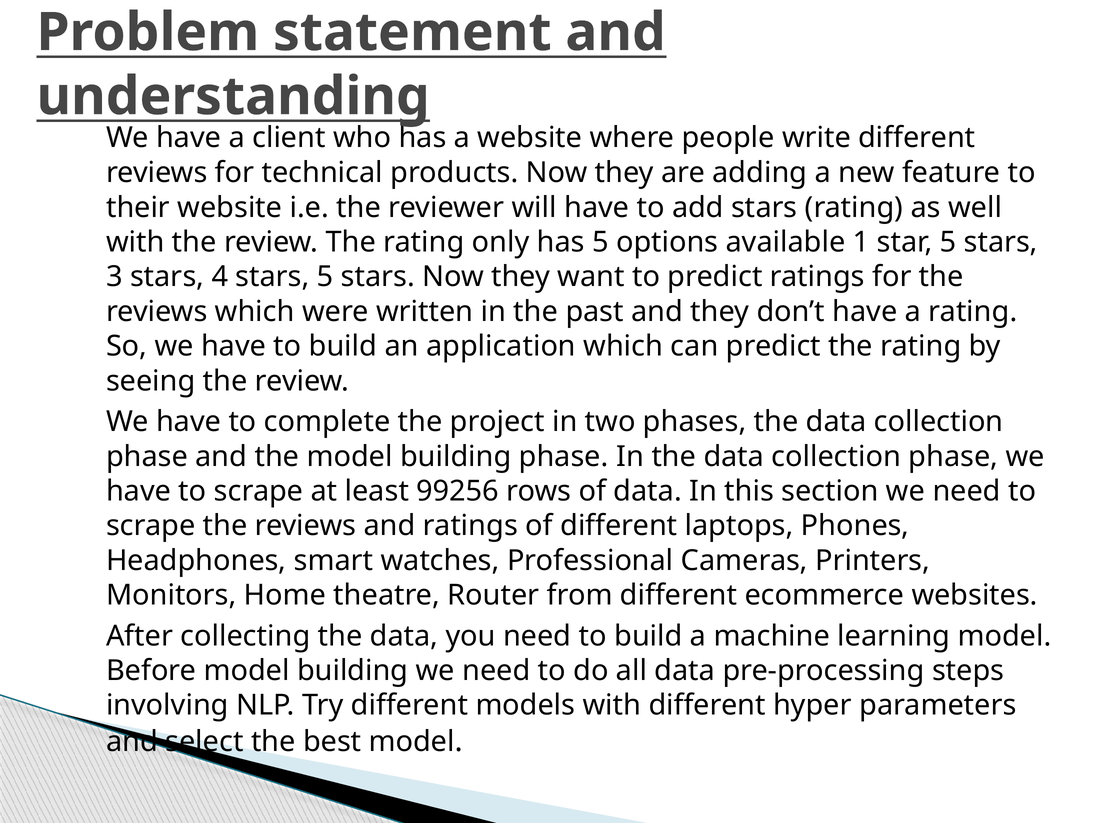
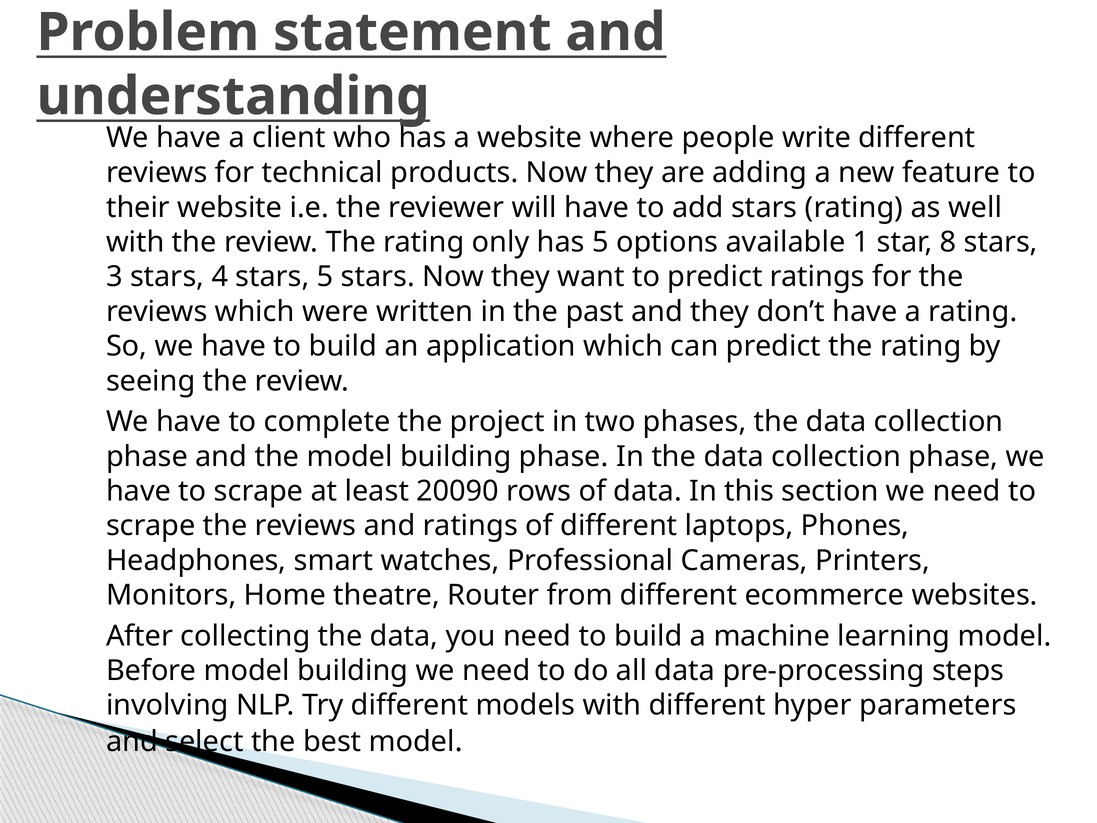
star 5: 5 -> 8
99256: 99256 -> 20090
